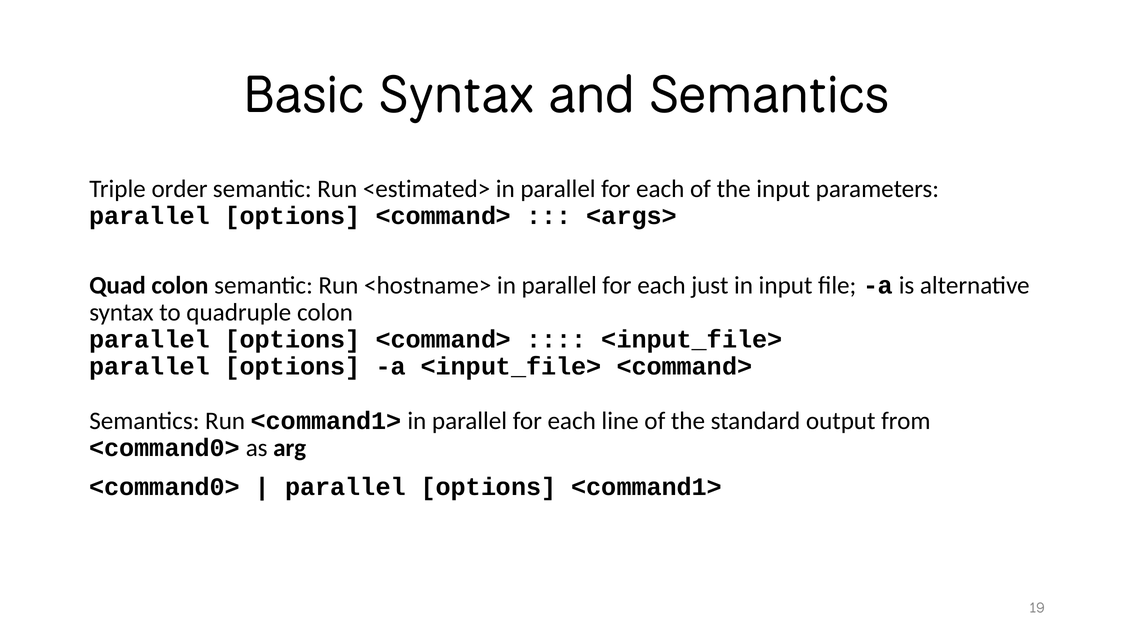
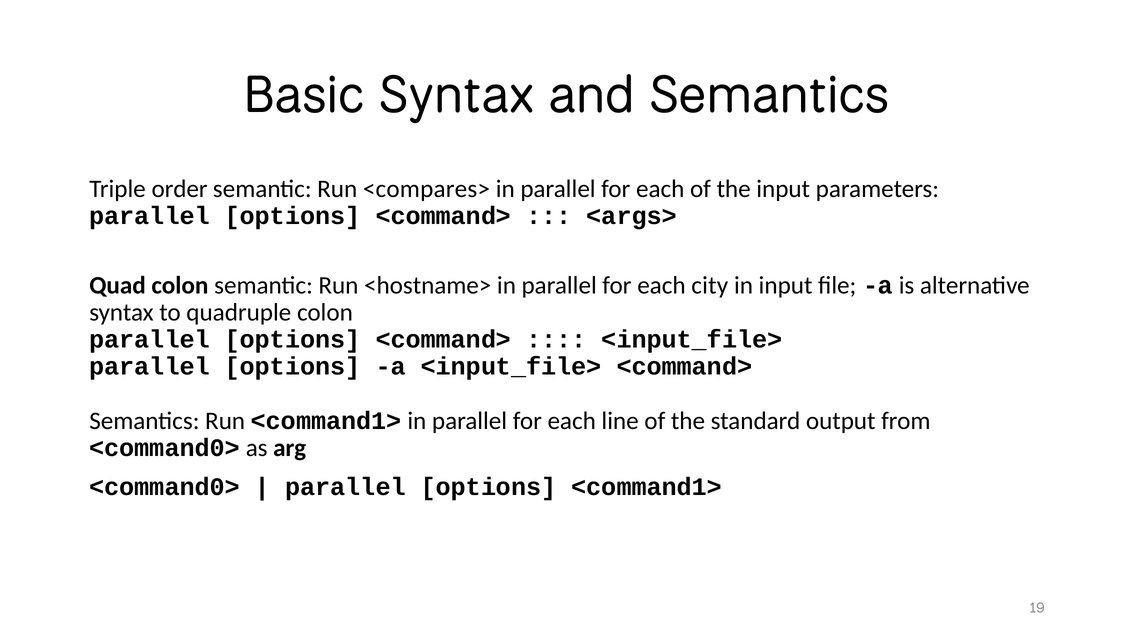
<estimated>: <estimated> -> <compares>
just: just -> city
